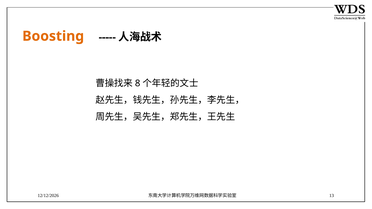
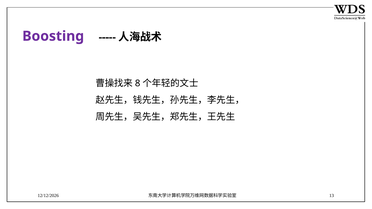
Boosting colour: orange -> purple
